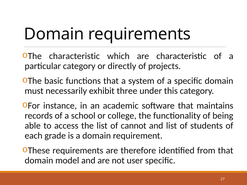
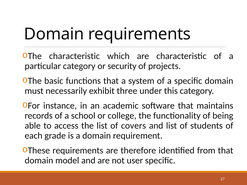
directly: directly -> security
cannot: cannot -> covers
